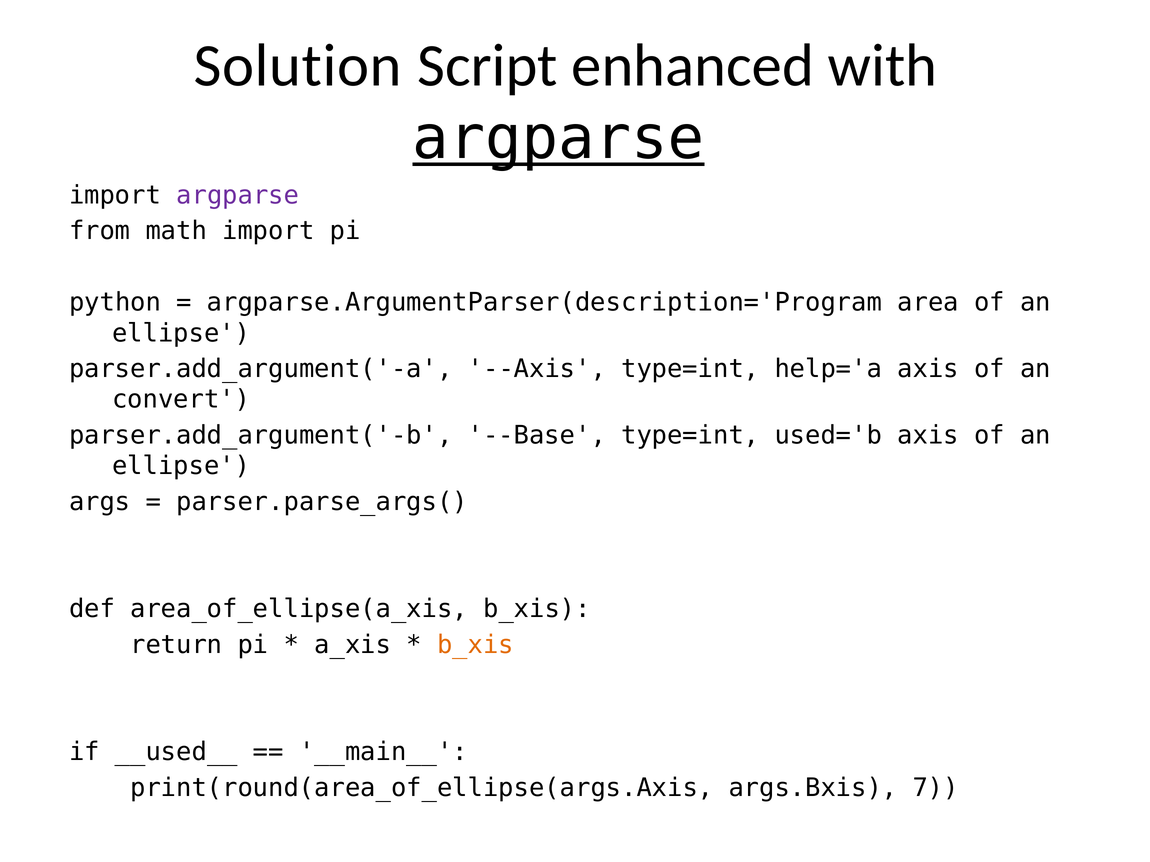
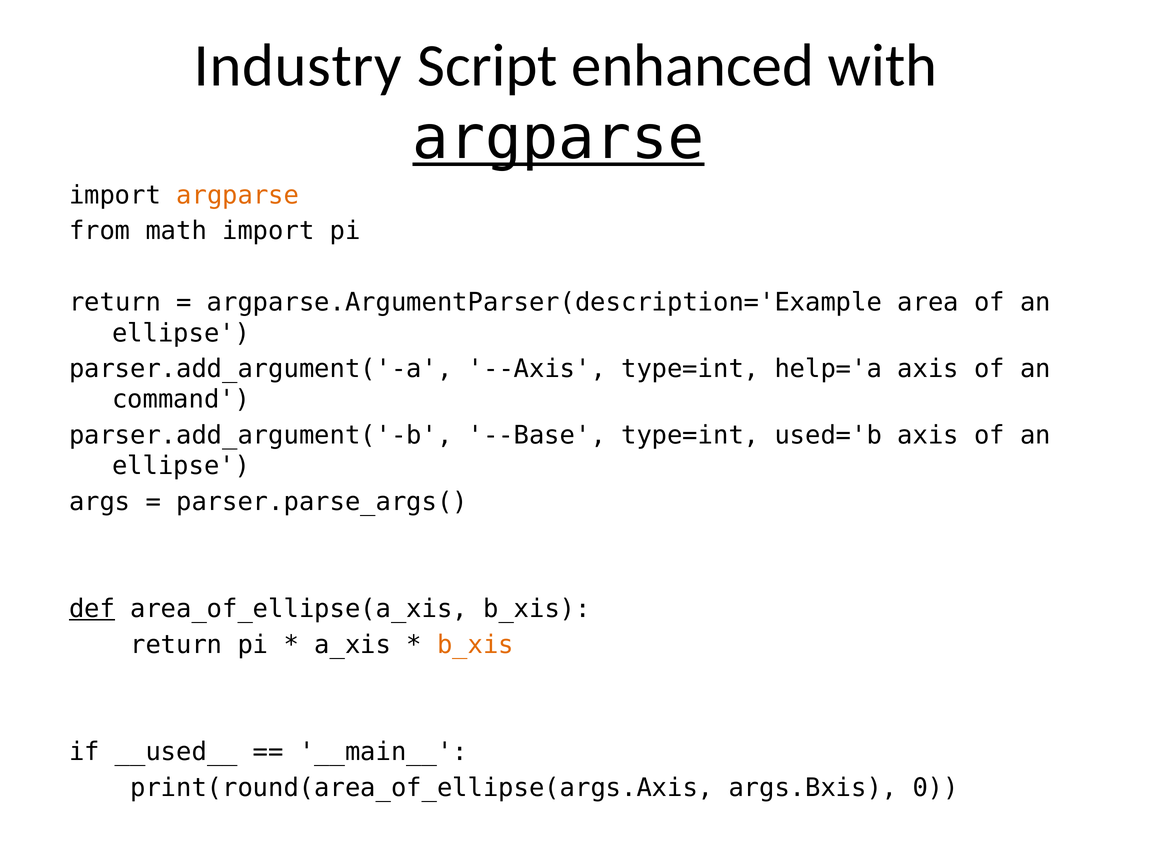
Solution: Solution -> Industry
argparse at (238, 195) colour: purple -> orange
python at (115, 303): python -> return
argparse.ArgumentParser(description='Program: argparse.ArgumentParser(description='Program -> argparse.ArgumentParser(description='Example
convert: convert -> command
def underline: none -> present
7: 7 -> 0
